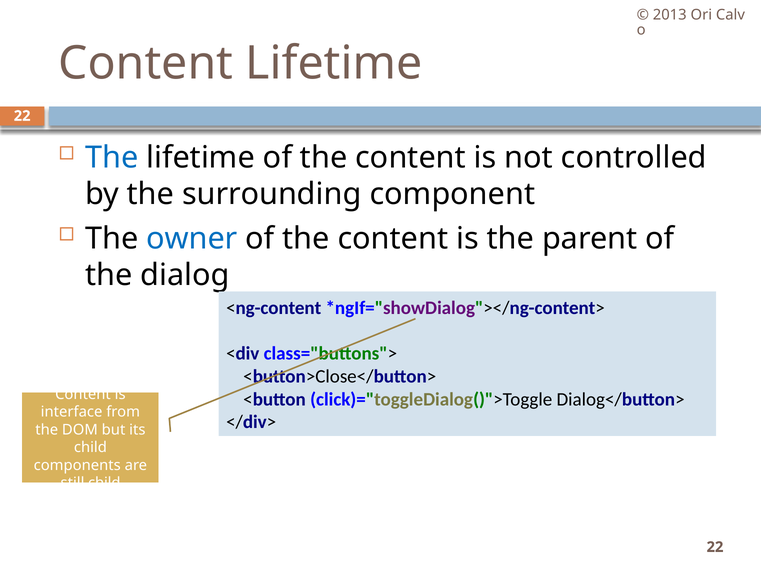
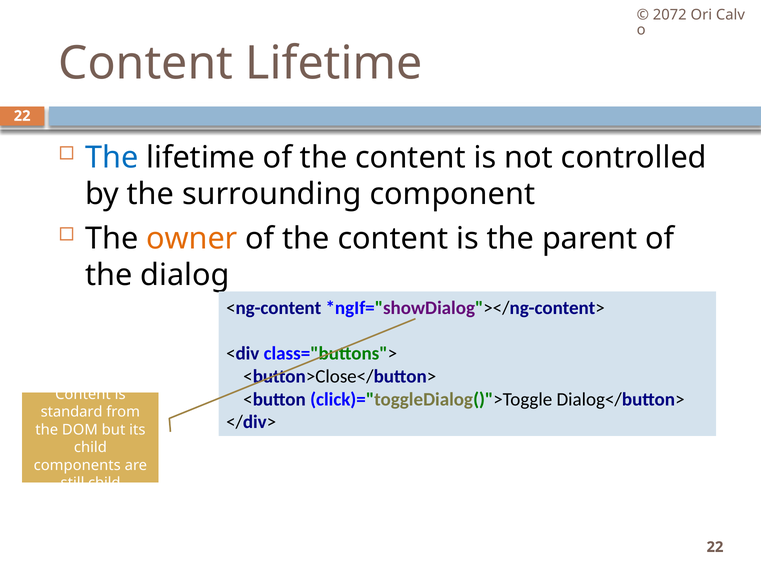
2013: 2013 -> 2072
owner colour: blue -> orange
interface: interface -> standard
